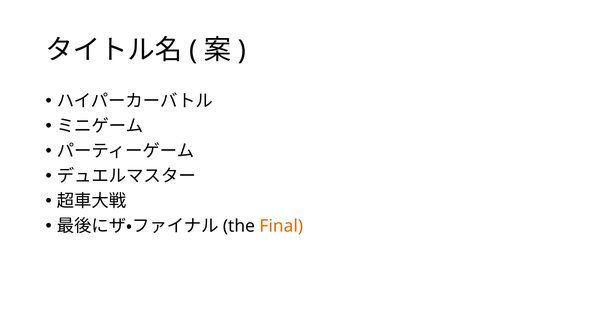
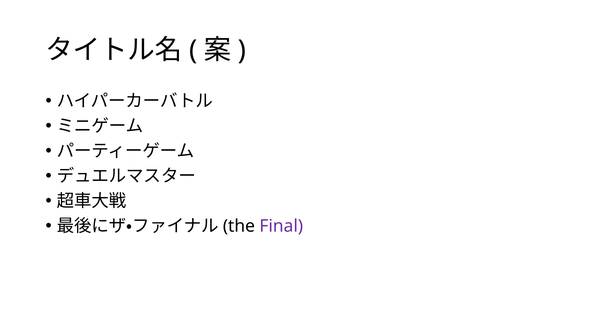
Final colour: orange -> purple
